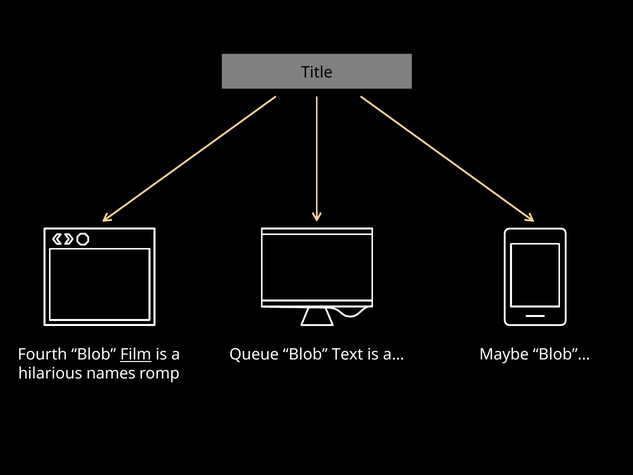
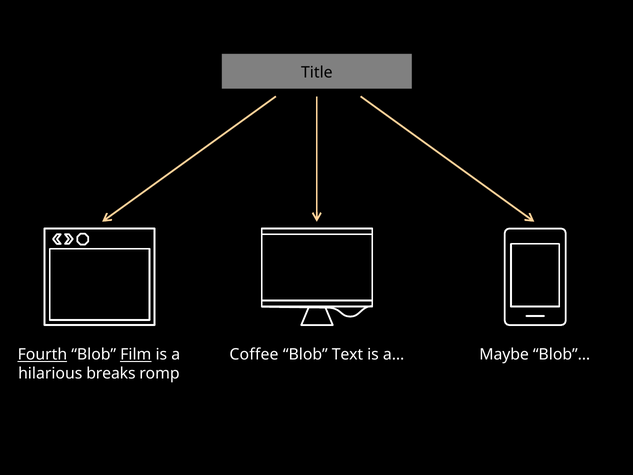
Fourth underline: none -> present
Queue: Queue -> Coffee
names: names -> breaks
